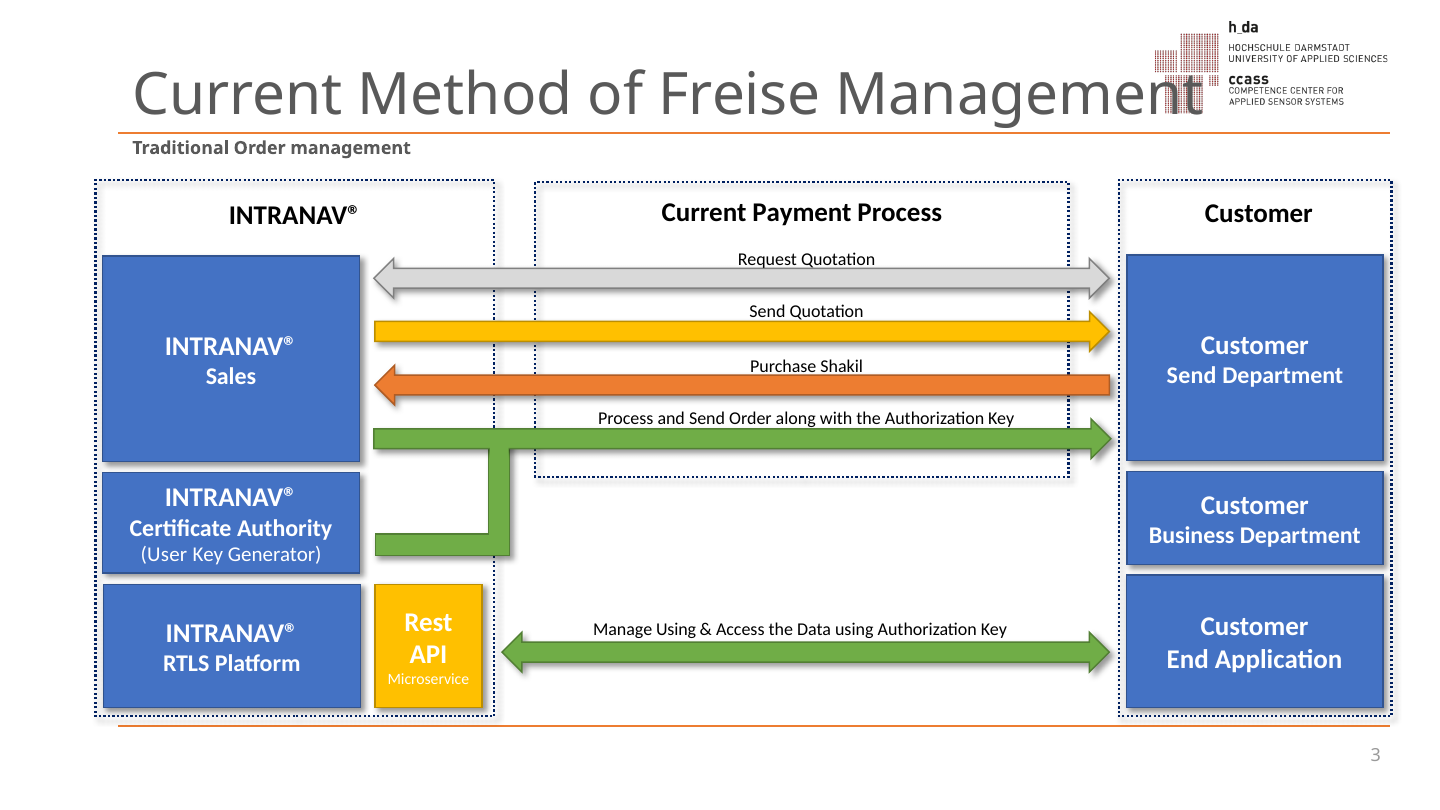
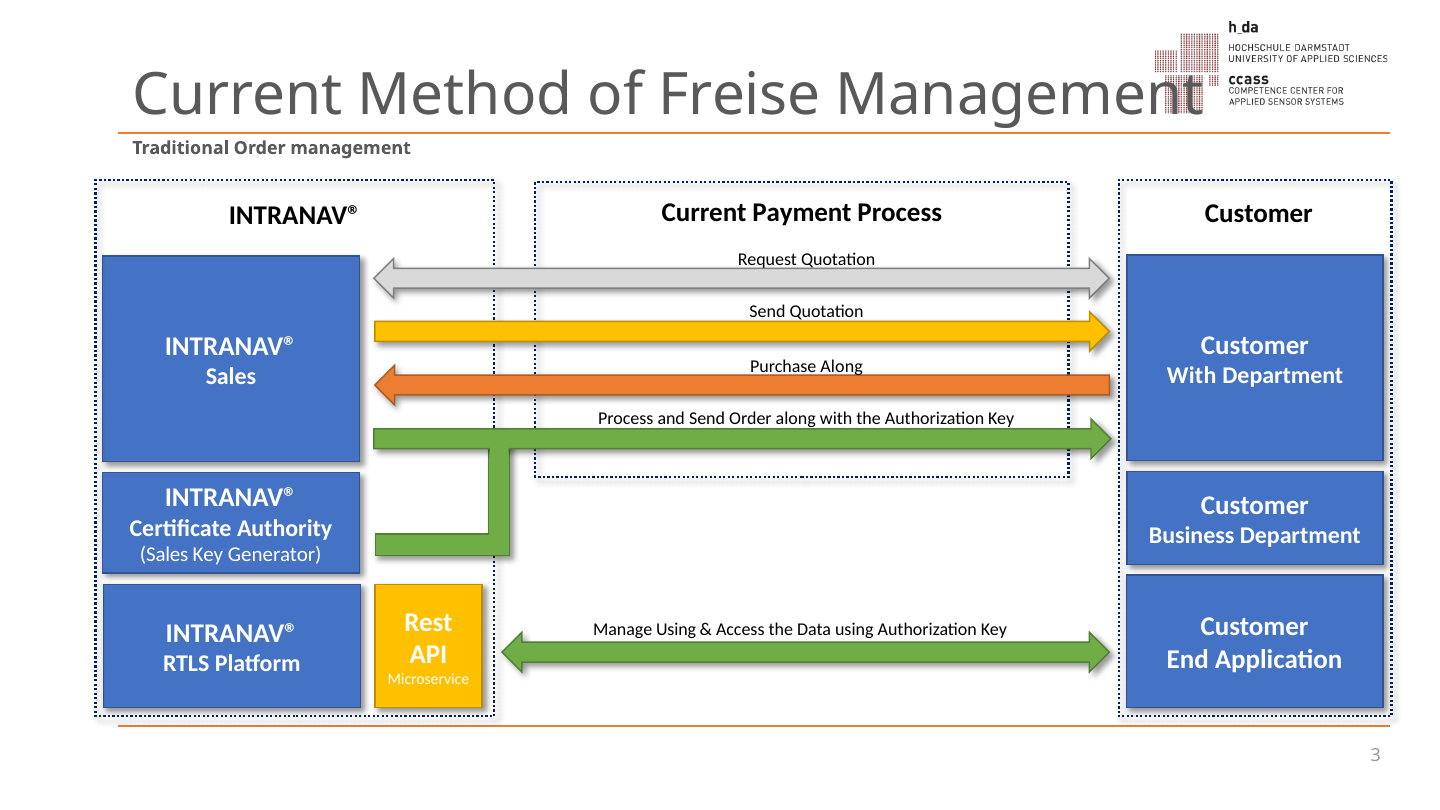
Purchase Shakil: Shakil -> Along
Send at (1192, 376): Send -> With
User at (164, 555): User -> Sales
